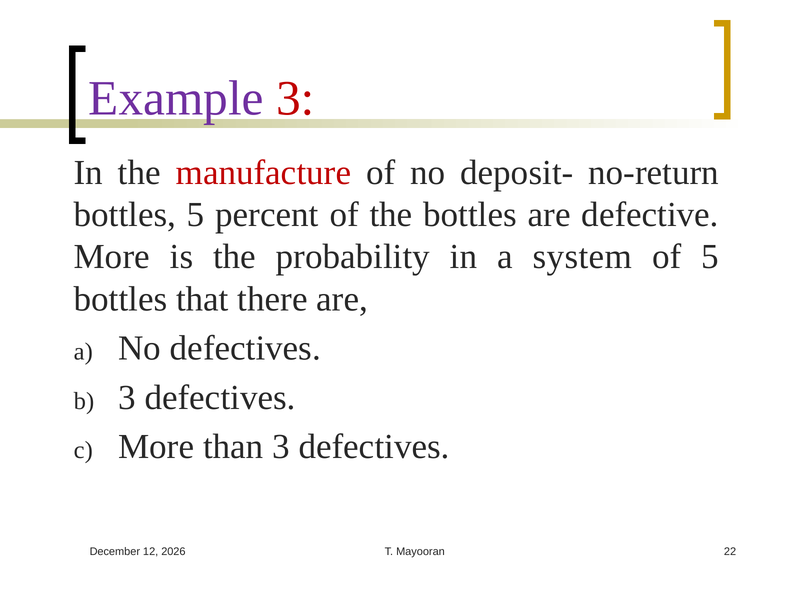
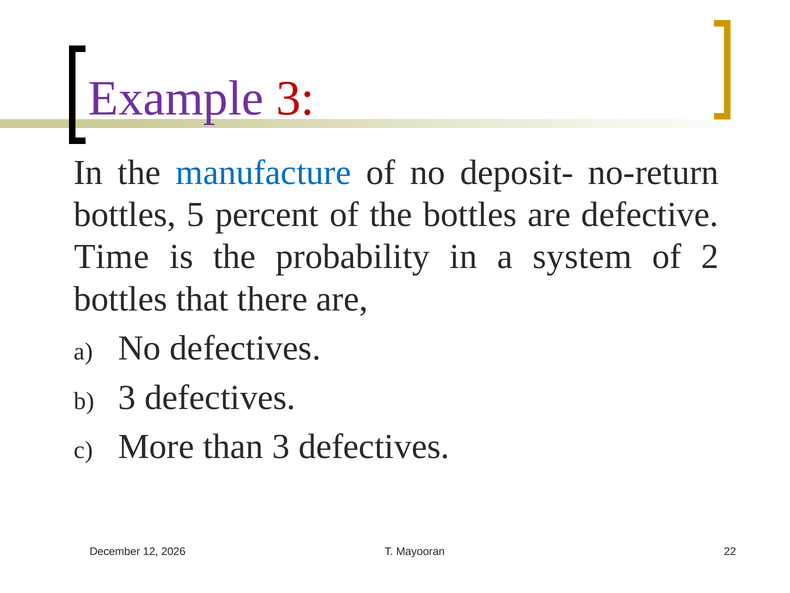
manufacture colour: red -> blue
More at (112, 257): More -> Time
of 5: 5 -> 2
